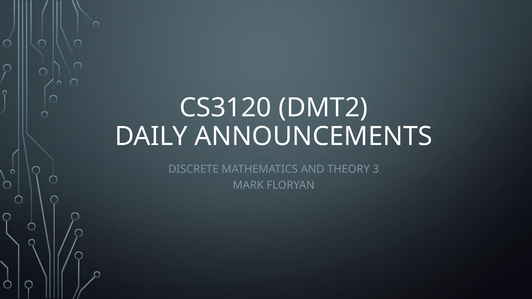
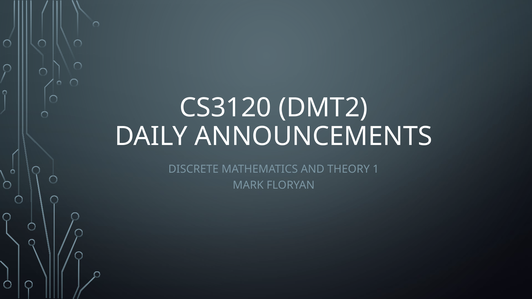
3: 3 -> 1
